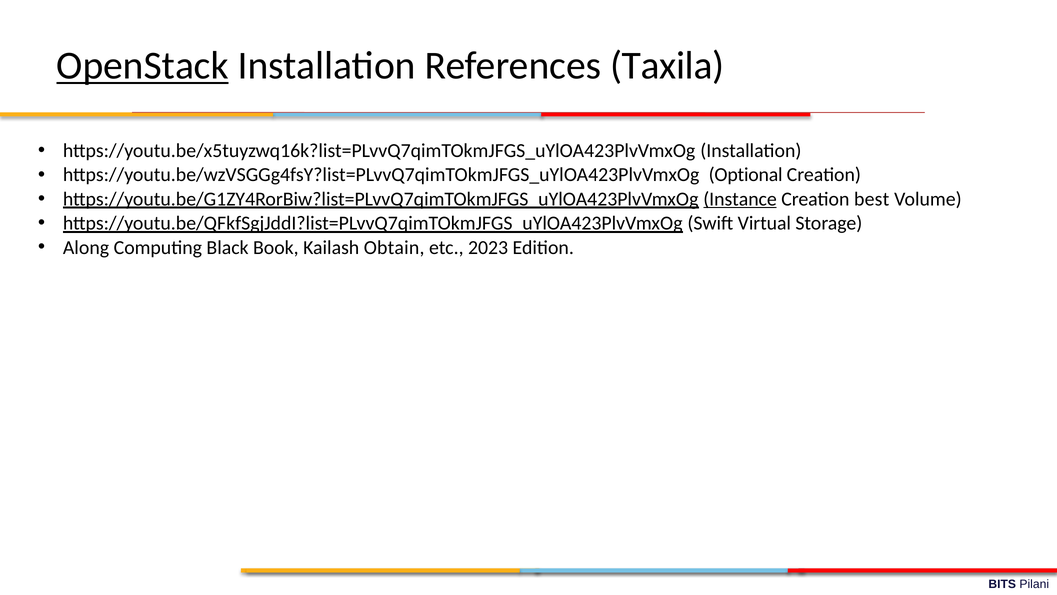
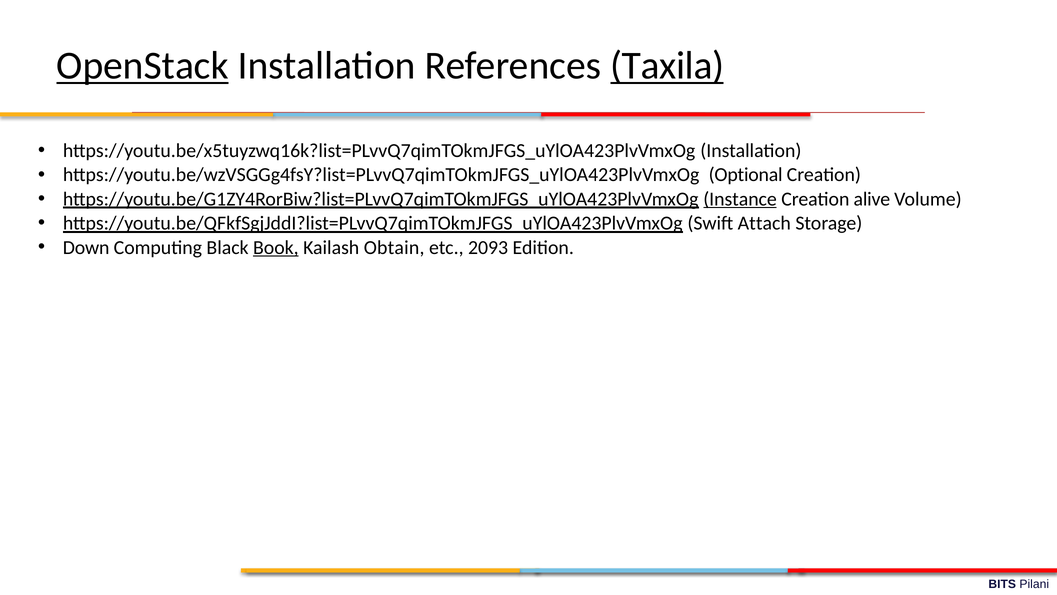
Taxila underline: none -> present
best: best -> alive
Virtual: Virtual -> Attach
Along: Along -> Down
Book underline: none -> present
2023: 2023 -> 2093
